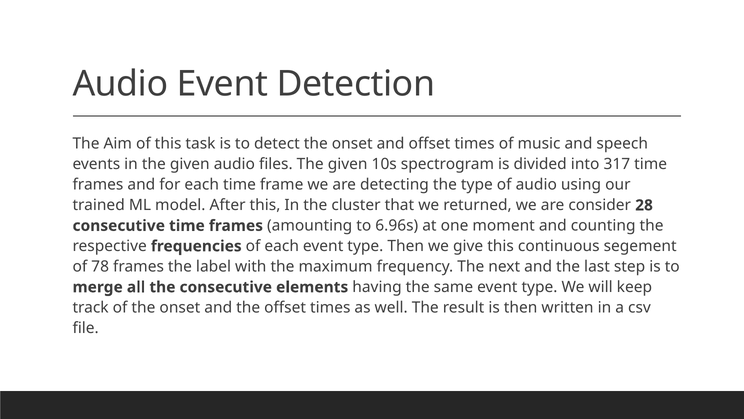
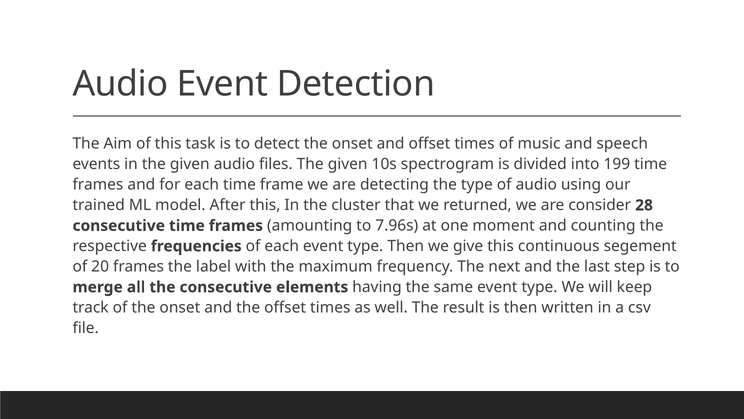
317: 317 -> 199
6.96s: 6.96s -> 7.96s
78: 78 -> 20
